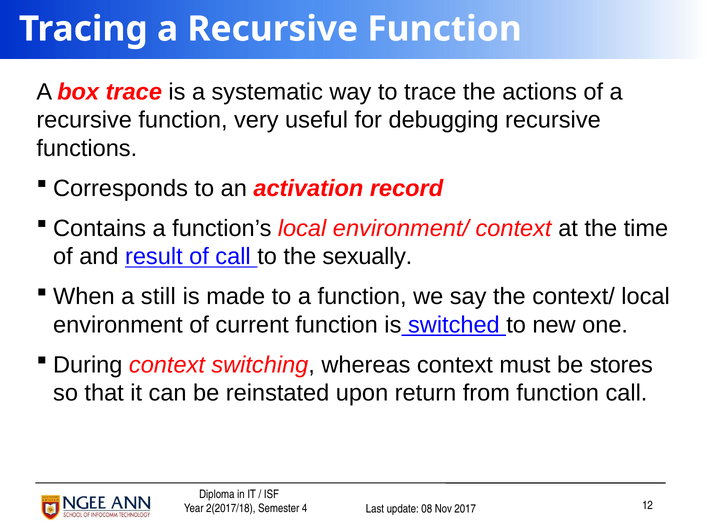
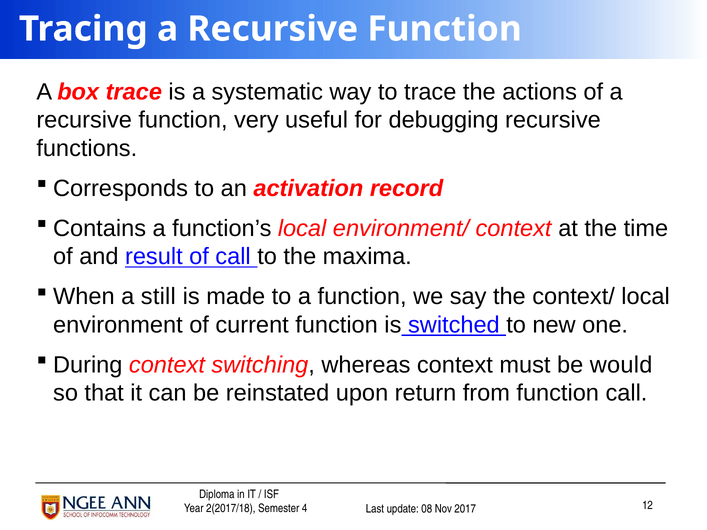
sexually: sexually -> maxima
stores: stores -> would
